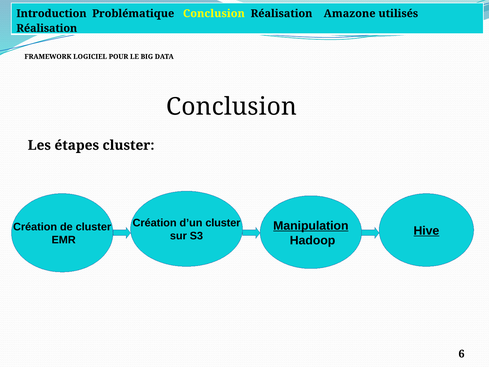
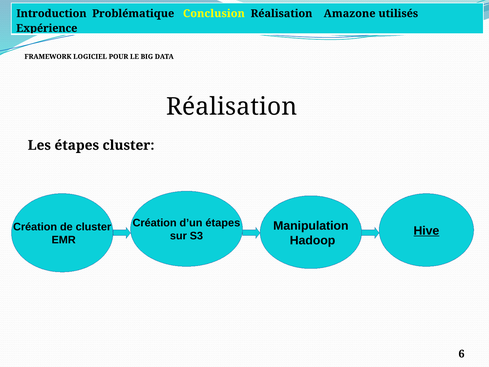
Réalisation at (47, 28): Réalisation -> Expérience
Conclusion at (232, 107): Conclusion -> Réalisation
d’un cluster: cluster -> étapes
Manipulation underline: present -> none
